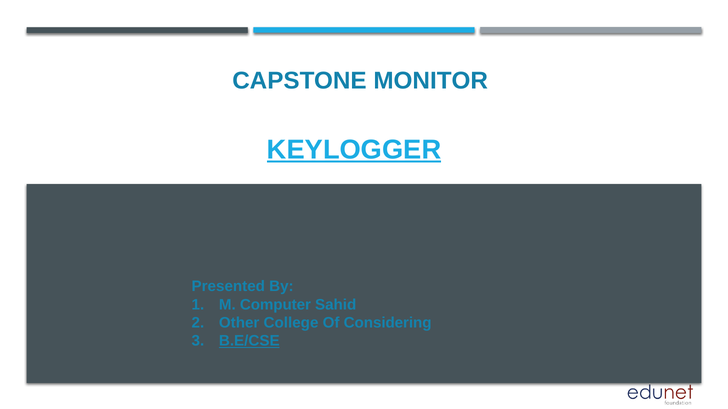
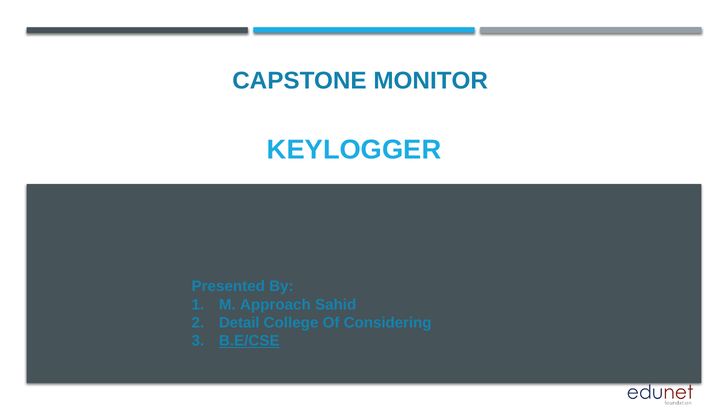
KEYLOGGER underline: present -> none
Computer: Computer -> Approach
Other: Other -> Detail
